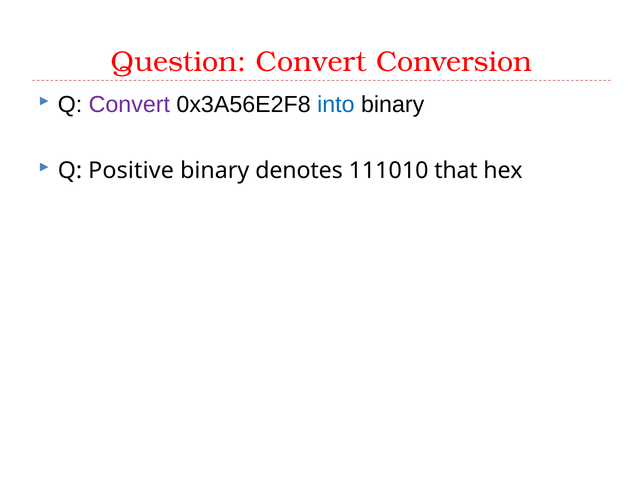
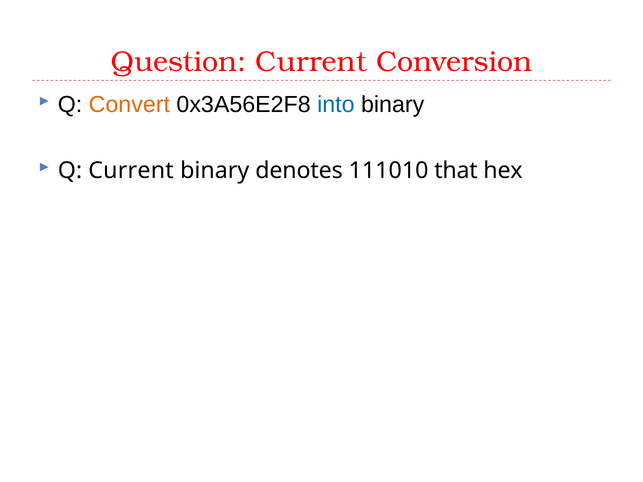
Question Convert: Convert -> Current
Convert at (129, 104) colour: purple -> orange
Q Positive: Positive -> Current
